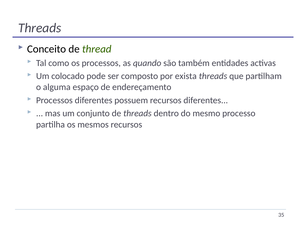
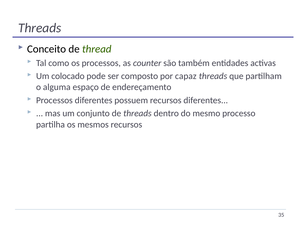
quando: quando -> counter
exista: exista -> capaz
